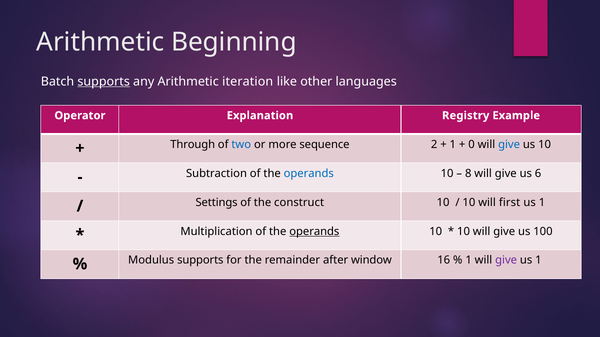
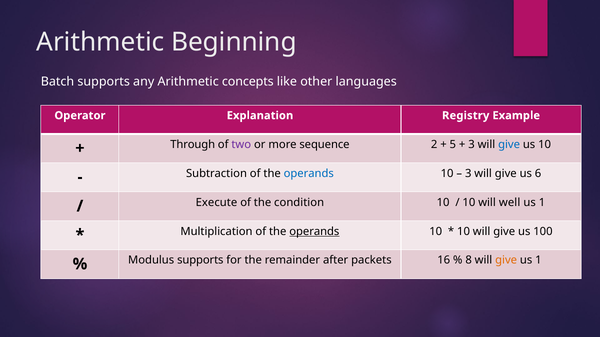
supports at (104, 82) underline: present -> none
iteration: iteration -> concepts
two colour: blue -> purple
1 at (453, 145): 1 -> 5
0 at (472, 145): 0 -> 3
8 at (468, 174): 8 -> 3
Settings: Settings -> Execute
construct: construct -> condition
first: first -> well
window: window -> packets
1 at (469, 261): 1 -> 8
give at (506, 261) colour: purple -> orange
